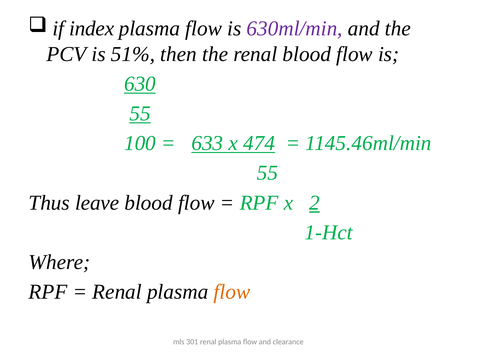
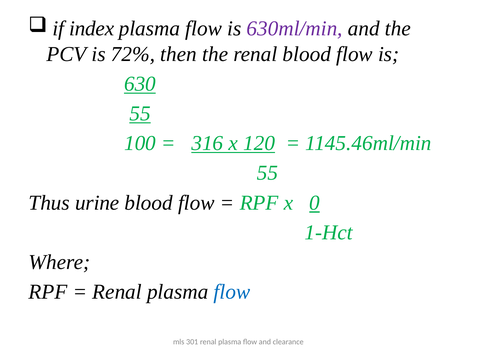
51%: 51% -> 72%
633: 633 -> 316
474: 474 -> 120
leave: leave -> urine
2: 2 -> 0
flow at (232, 292) colour: orange -> blue
